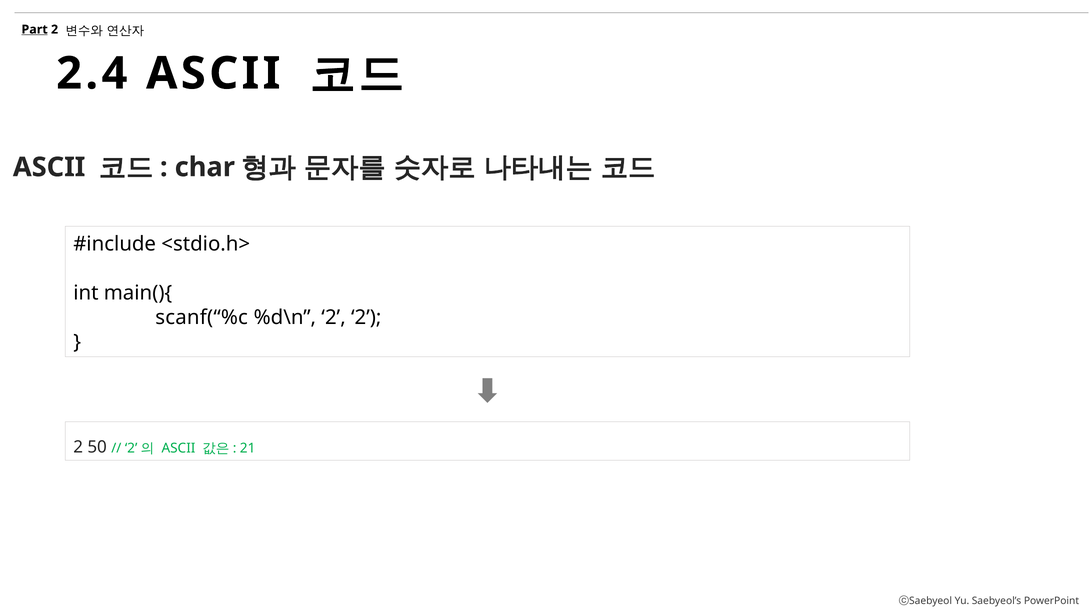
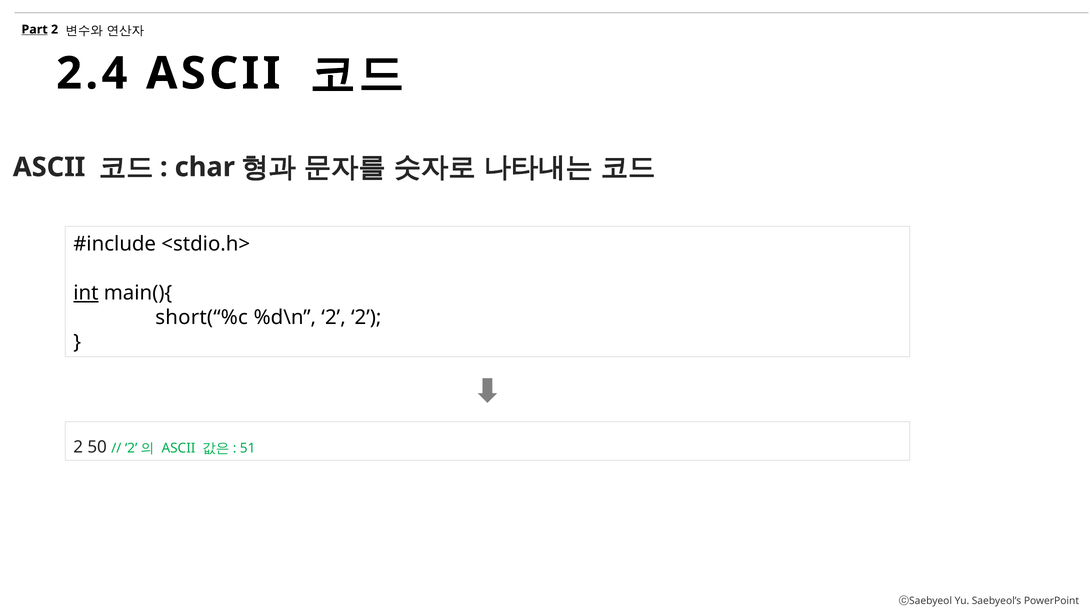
int underline: none -> present
scanf(“%c: scanf(“%c -> short(“%c
21: 21 -> 51
